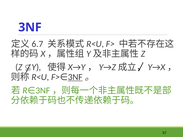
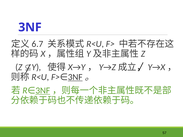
3NF at (43, 91) underline: none -> present
